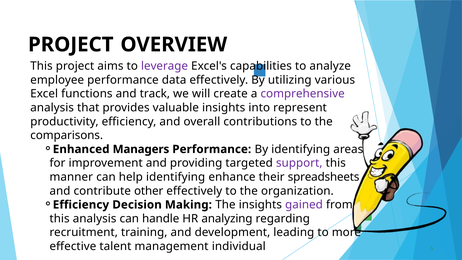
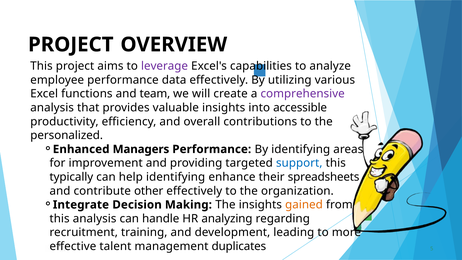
track: track -> team
represent: represent -> accessible
comparisons: comparisons -> personalized
support colour: purple -> blue
manner: manner -> typically
Efficiency at (81, 205): Efficiency -> Integrate
gained colour: purple -> orange
individual: individual -> duplicates
